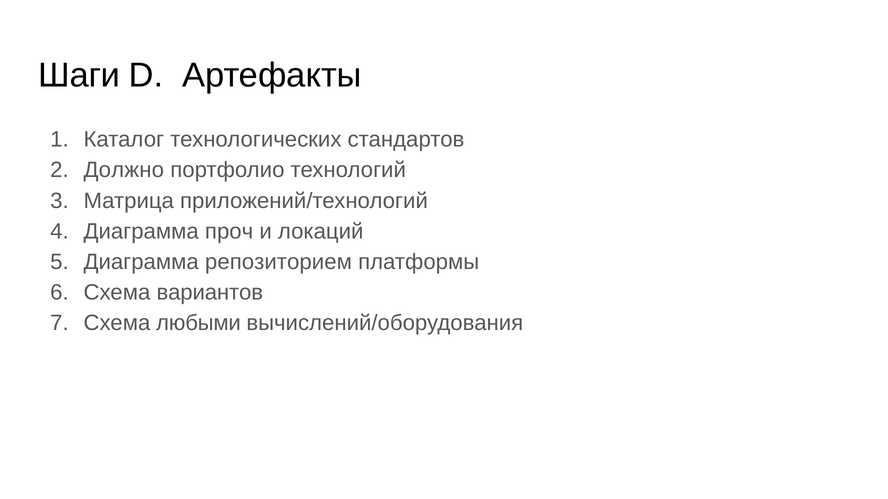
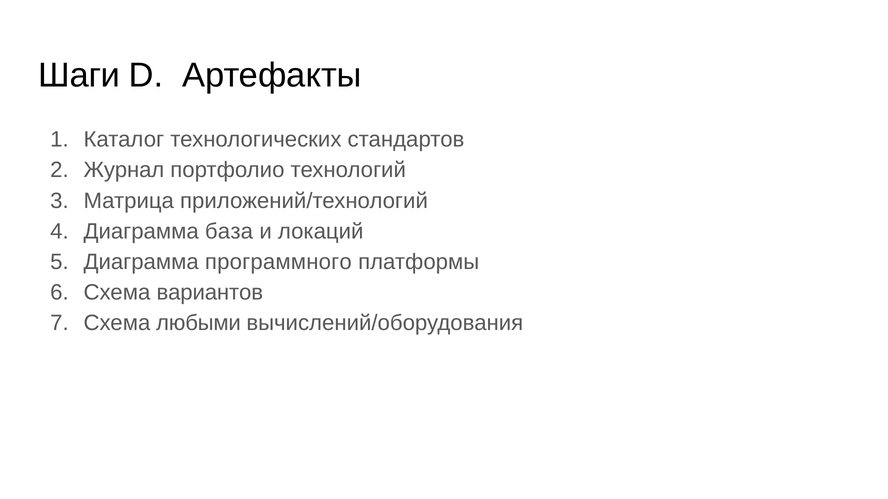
Должно: Должно -> Журнал
проч: проч -> база
репозиторием: репозиторием -> программного
